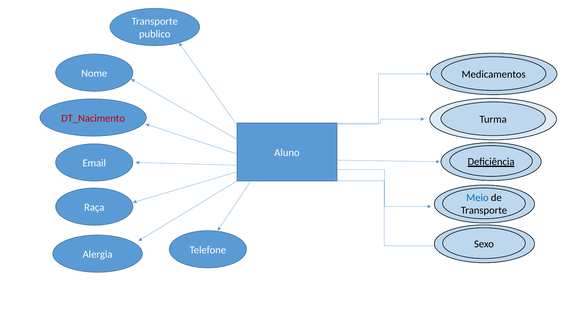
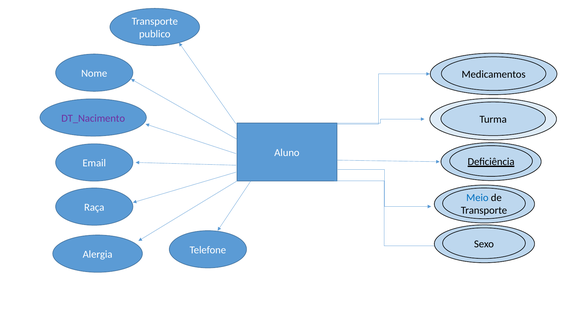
DT_Nacimento colour: red -> purple
